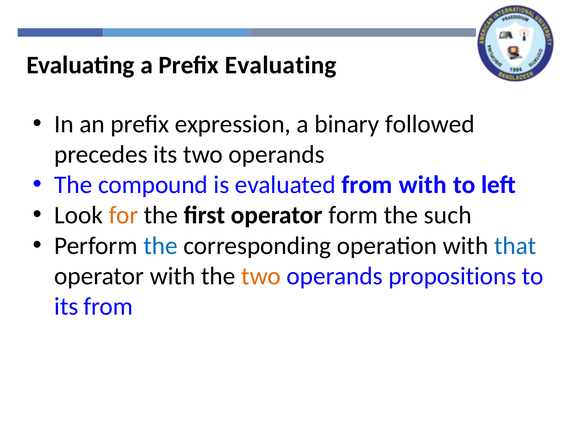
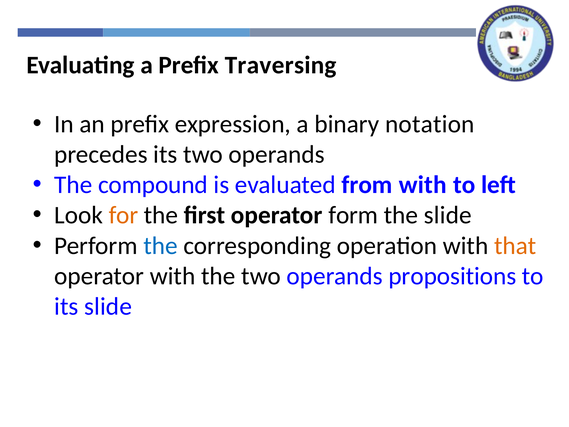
Prefix Evaluating: Evaluating -> Traversing
followed: followed -> notation
the such: such -> slide
that colour: blue -> orange
two at (261, 276) colour: orange -> black
its from: from -> slide
